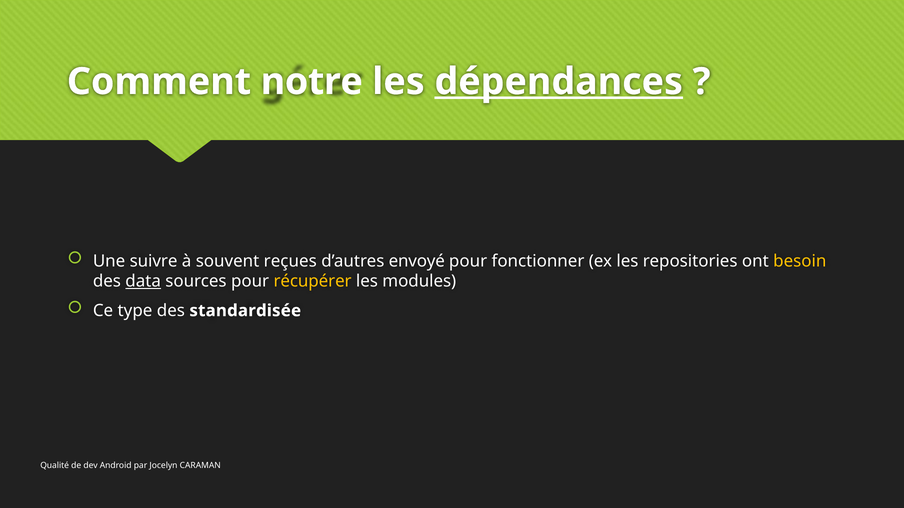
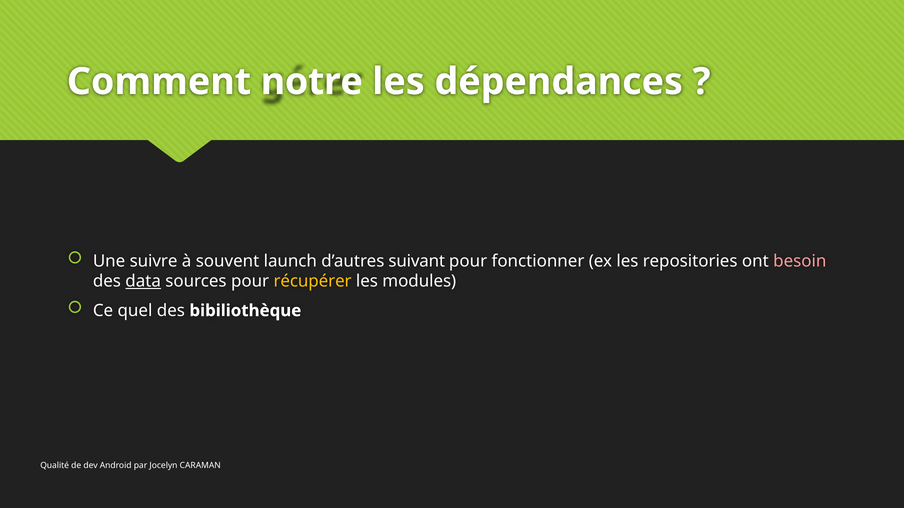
dépendances underline: present -> none
reçues: reçues -> launch
envoyé: envoyé -> suivant
besoin colour: yellow -> pink
type: type -> quel
standardisée: standardisée -> bibiliothèque
